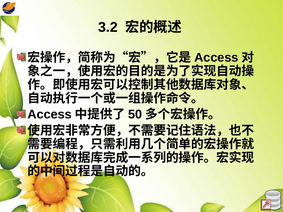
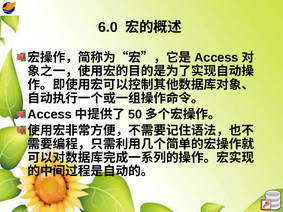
3.2: 3.2 -> 6.0
